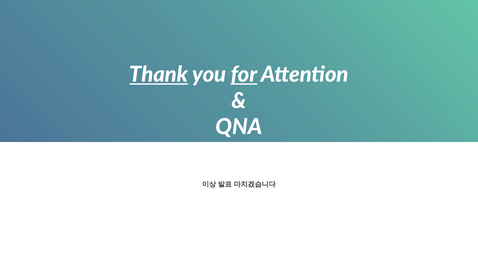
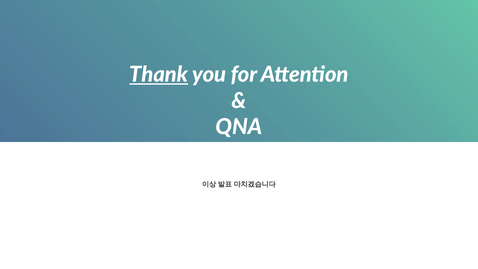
for underline: present -> none
